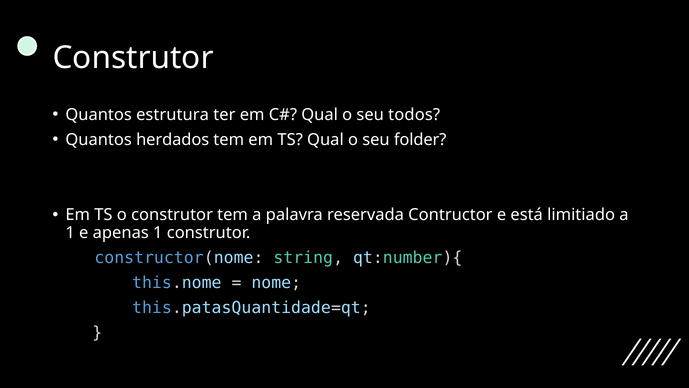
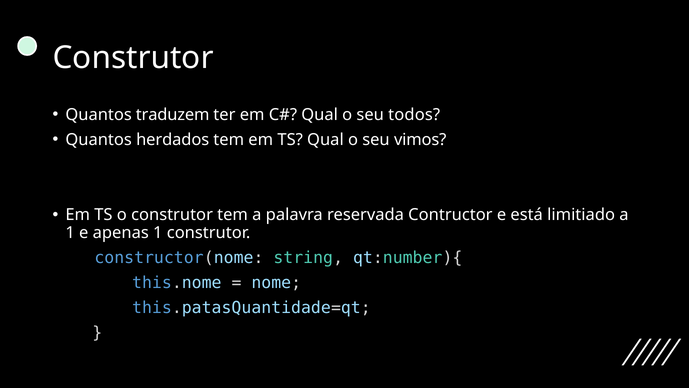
estrutura: estrutura -> traduzem
folder: folder -> vimos
